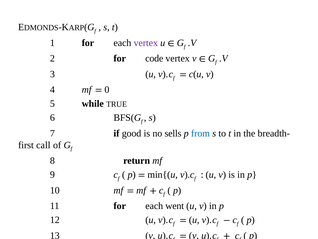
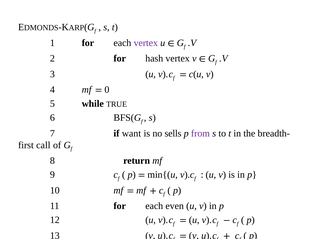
code: code -> hash
good: good -> want
from colour: blue -> purple
went: went -> even
